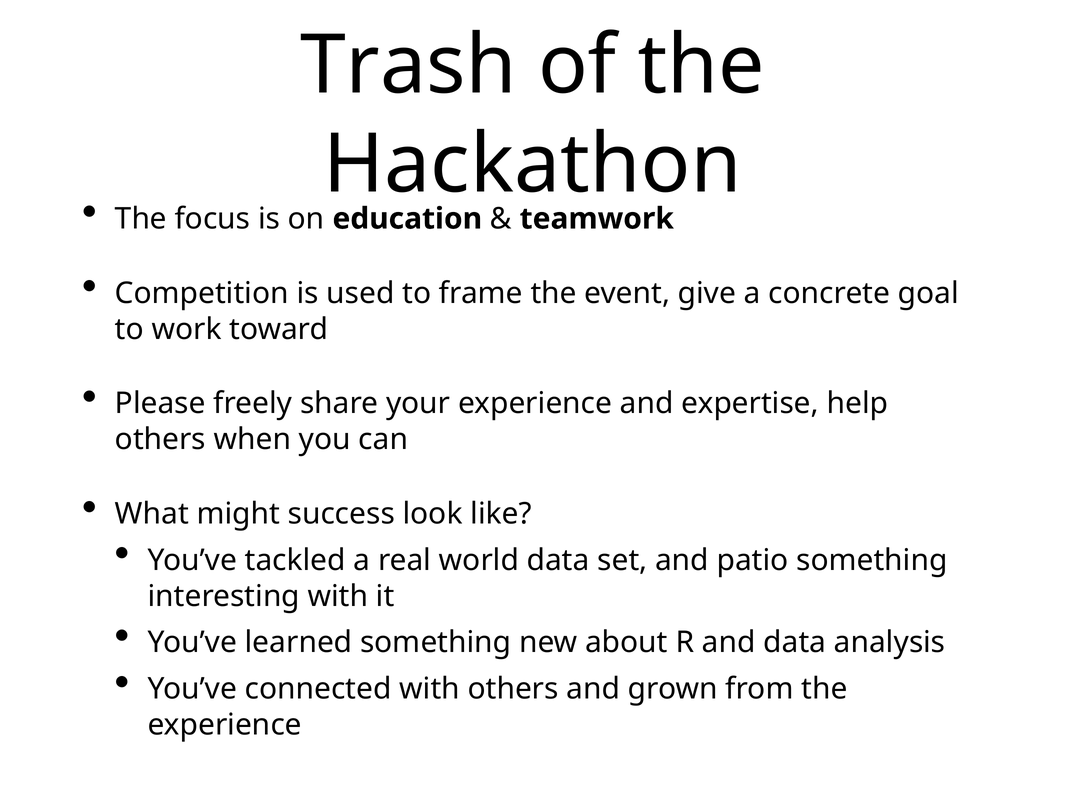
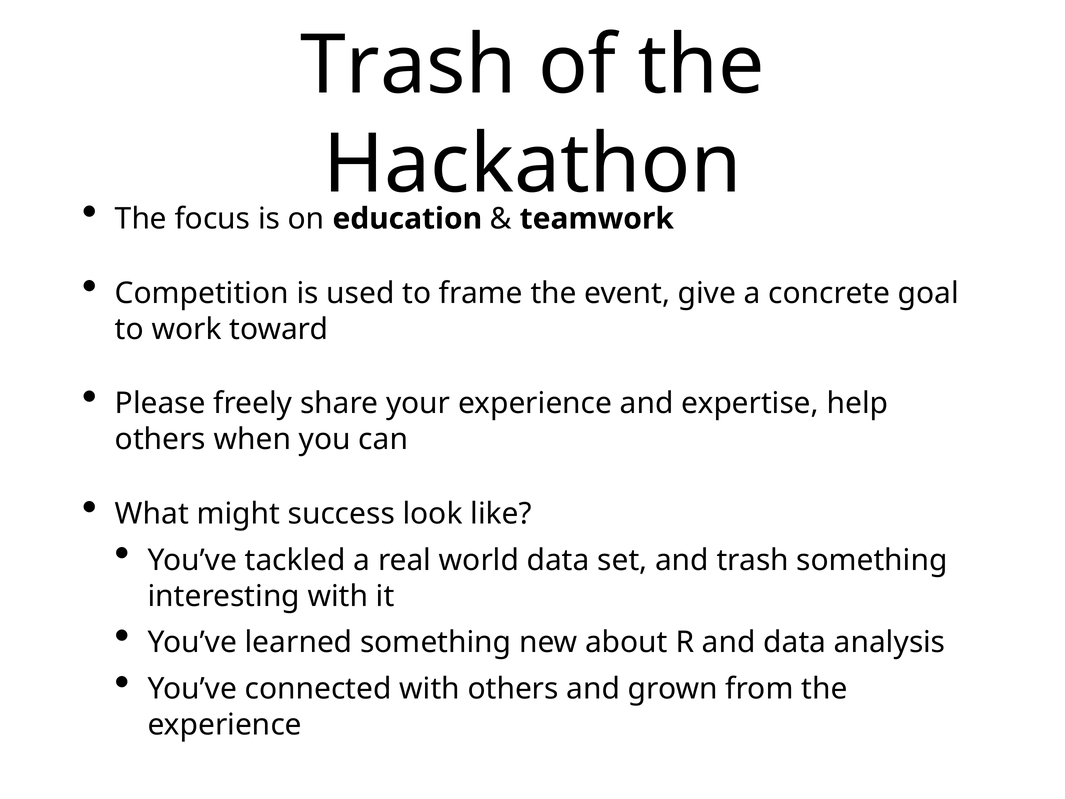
and patio: patio -> trash
